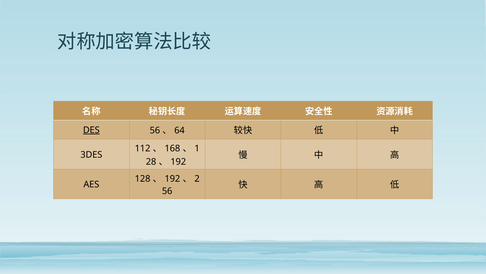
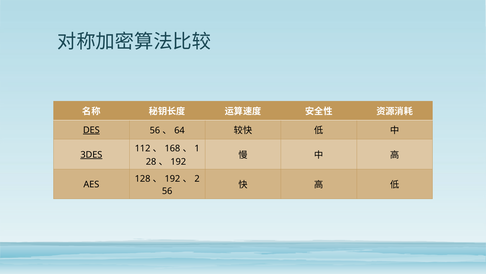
3DES underline: none -> present
